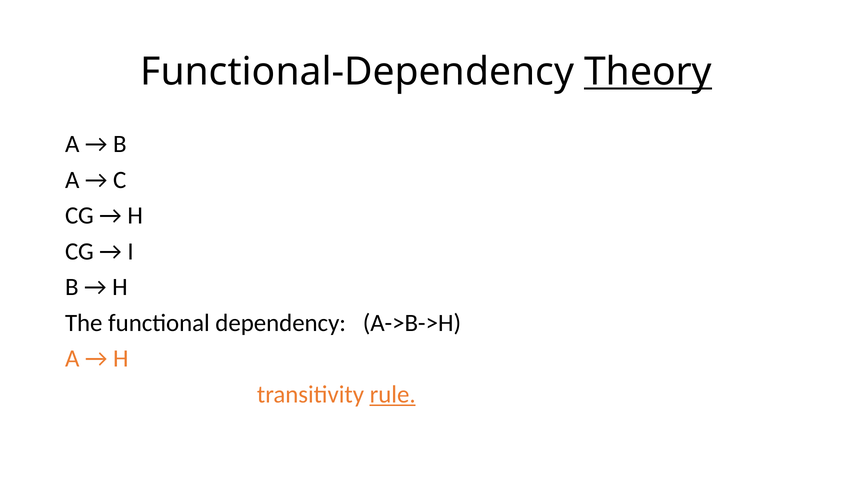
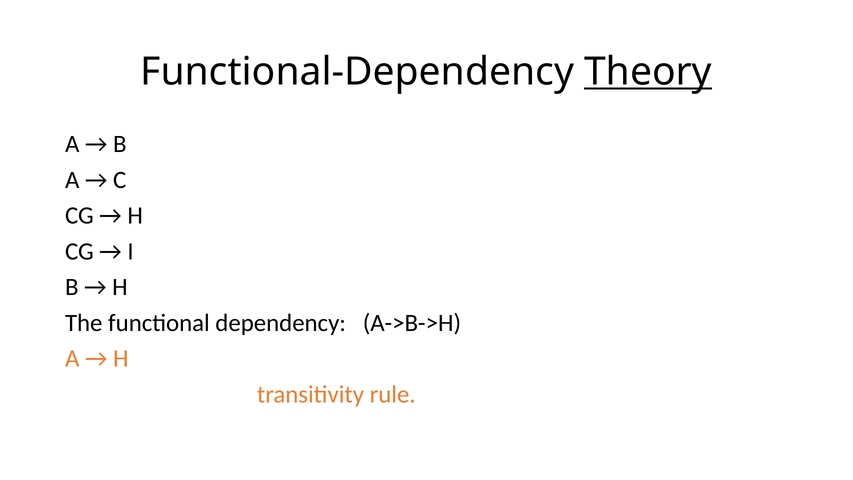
rule underline: present -> none
